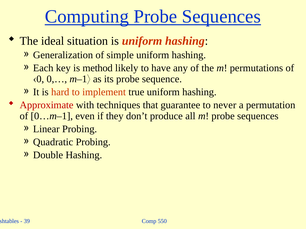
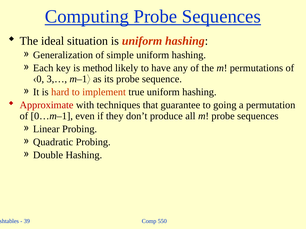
0,…: 0,… -> 3,…
never: never -> going
